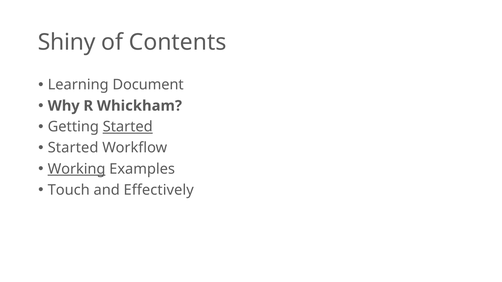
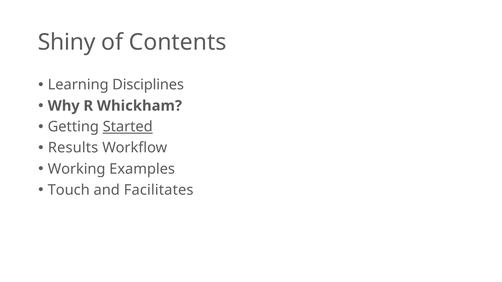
Document: Document -> Disciplines
Started at (73, 148): Started -> Results
Working underline: present -> none
Effectively: Effectively -> Facilitates
